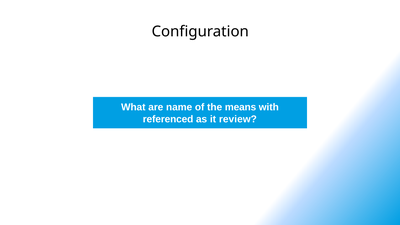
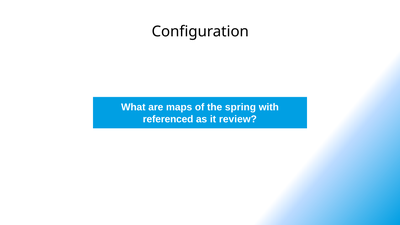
name: name -> maps
means: means -> spring
